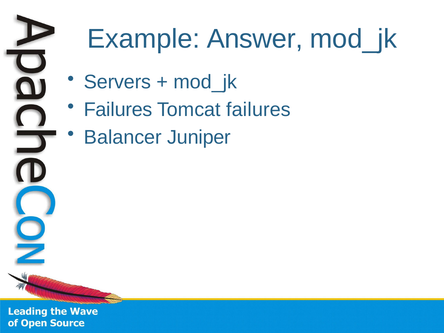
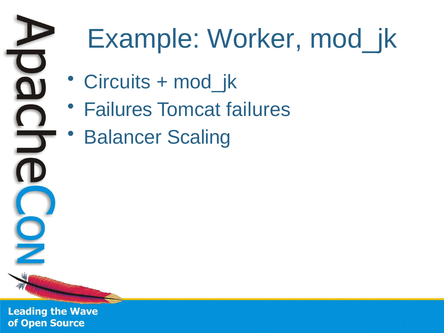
Answer: Answer -> Worker
Servers: Servers -> Circuits
Juniper: Juniper -> Scaling
